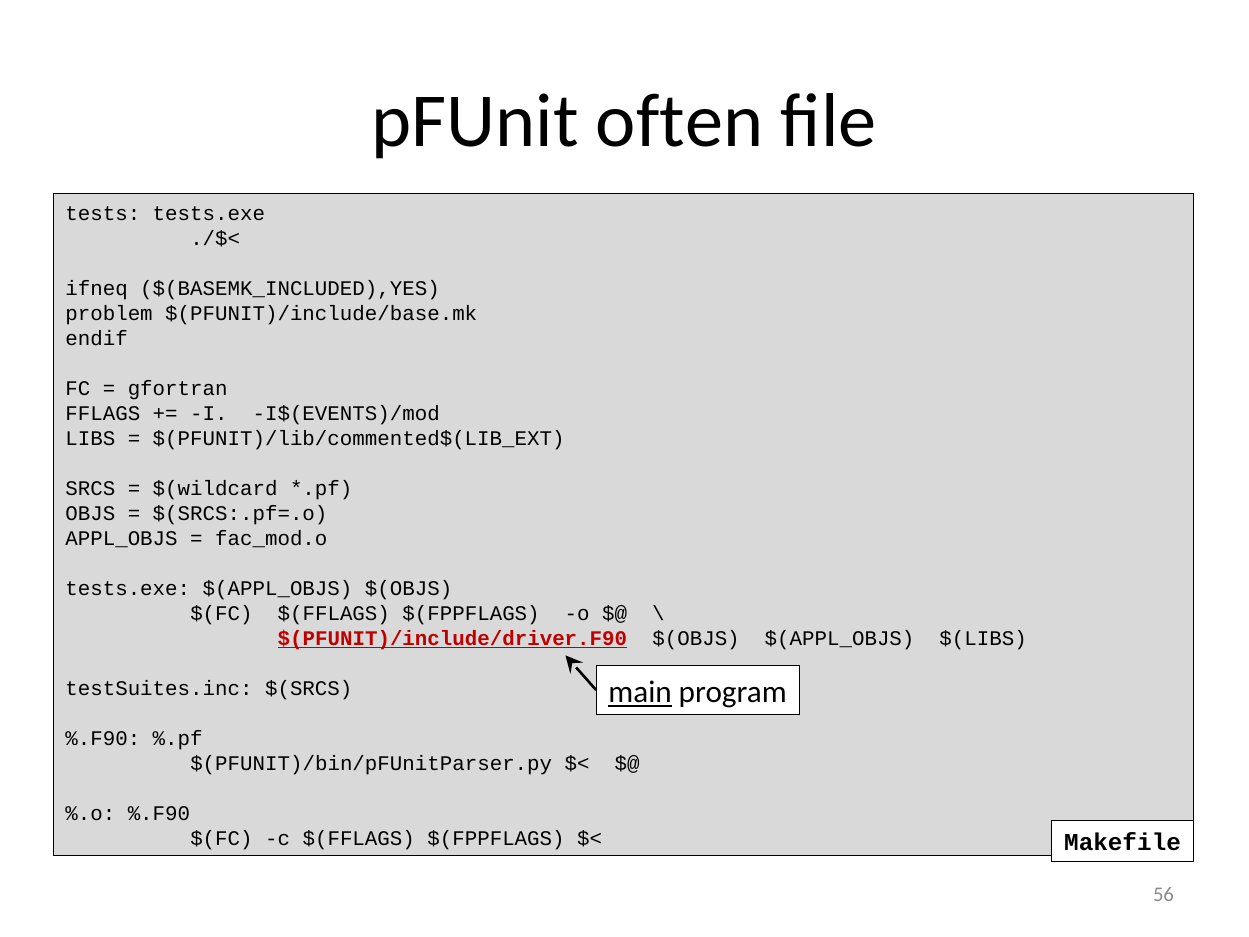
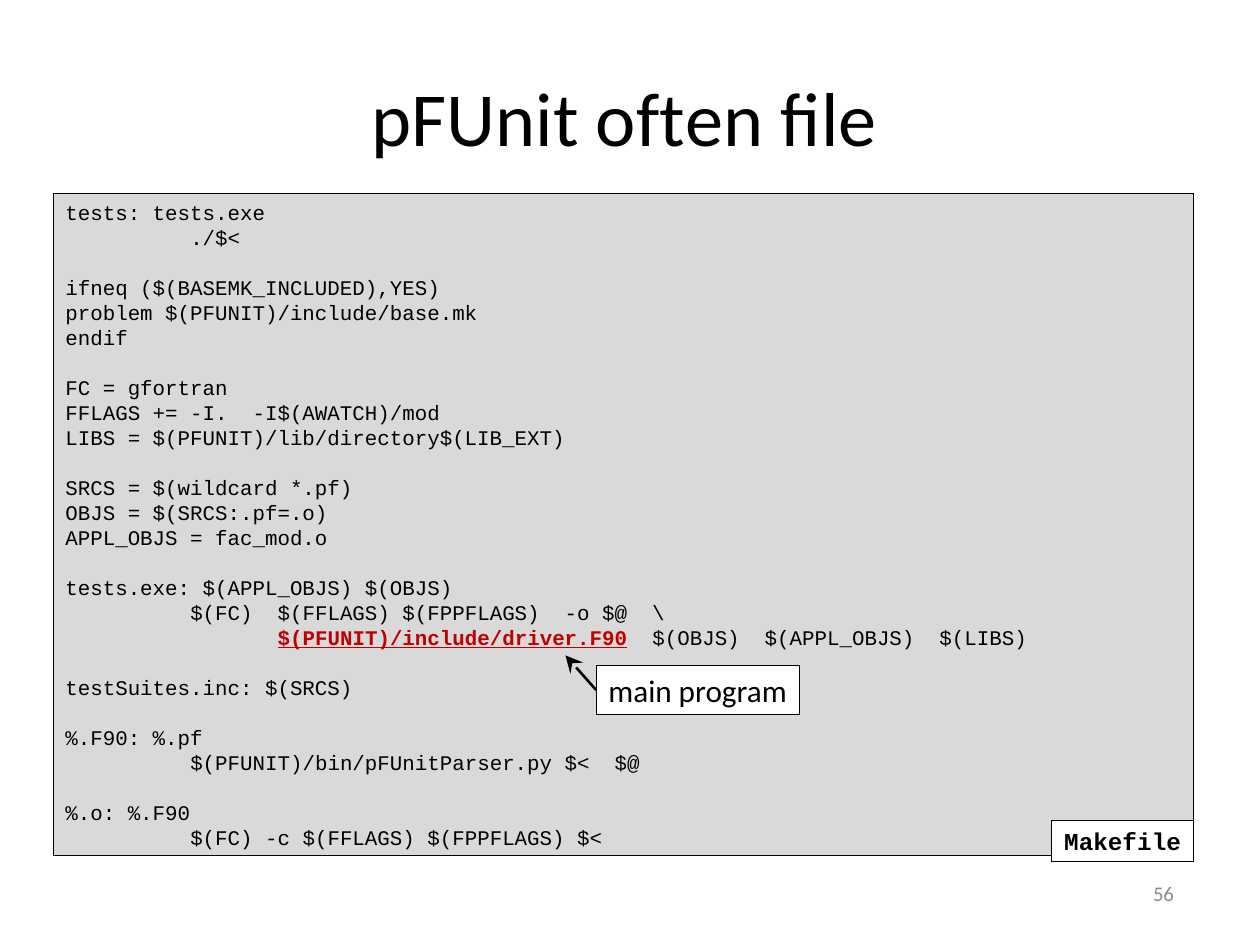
I$(EVENTS)/mod: I$(EVENTS)/mod -> I$(AWATCH)/mod
$(PFUNIT)/lib/commented$(LIB_EXT: $(PFUNIT)/lib/commented$(LIB_EXT -> $(PFUNIT)/lib/directory$(LIB_EXT
main underline: present -> none
